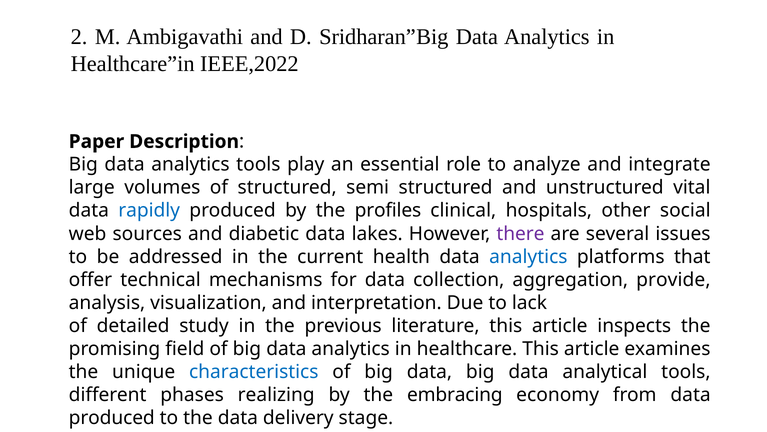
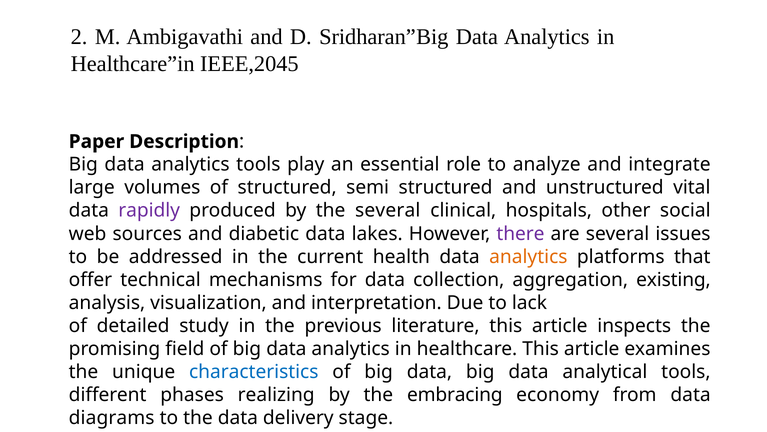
IEEE,2022: IEEE,2022 -> IEEE,2045
rapidly colour: blue -> purple
the profiles: profiles -> several
analytics at (528, 256) colour: blue -> orange
provide: provide -> existing
produced at (112, 417): produced -> diagrams
